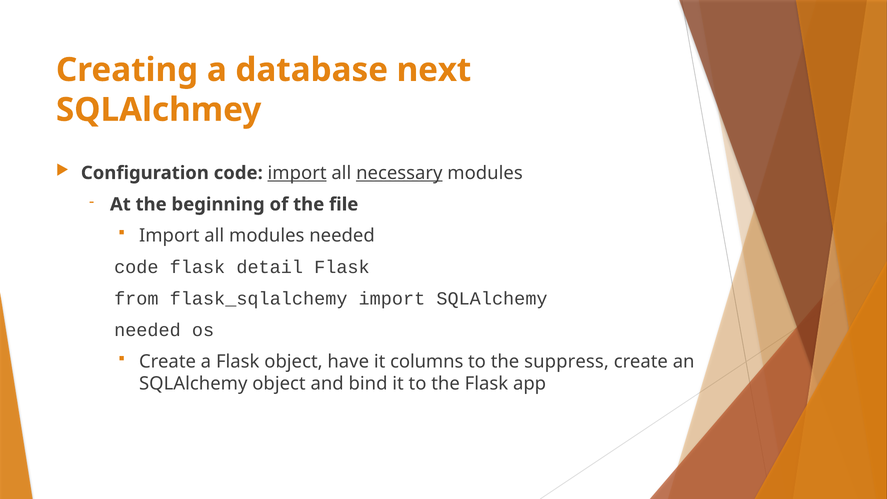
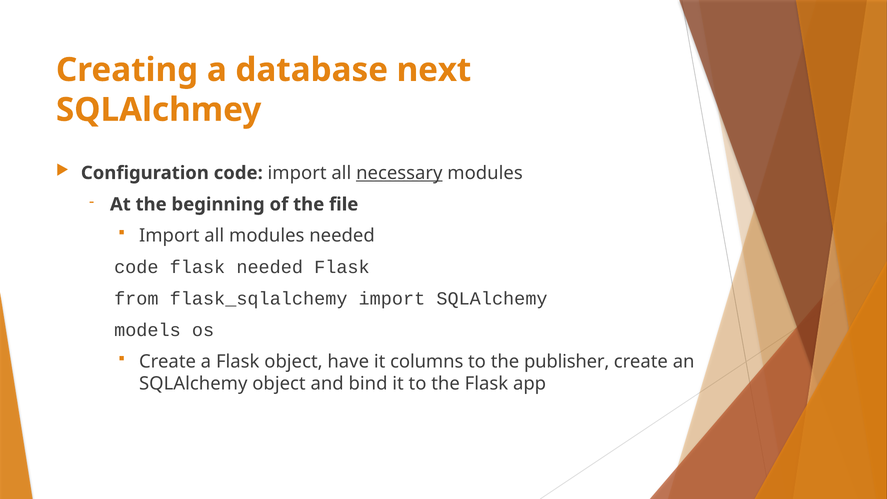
import at (297, 173) underline: present -> none
flask detail: detail -> needed
needed at (147, 330): needed -> models
suppress: suppress -> publisher
